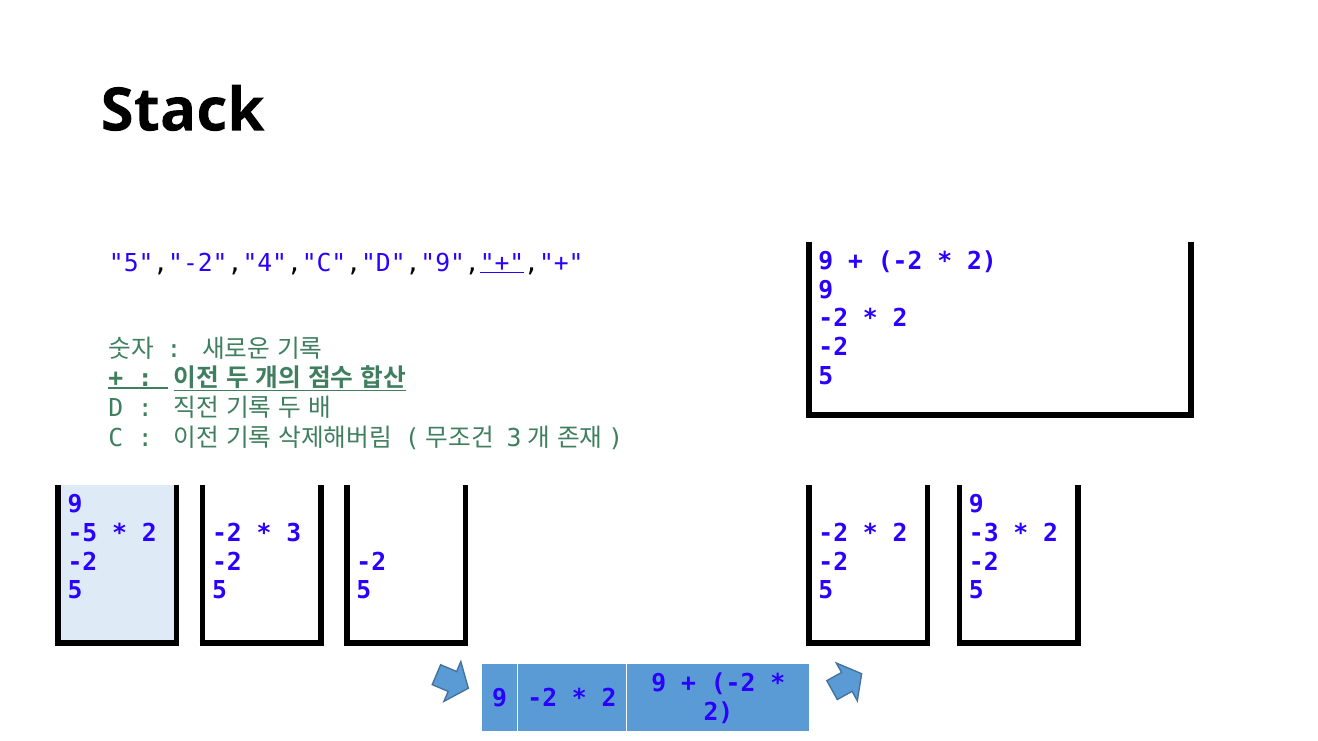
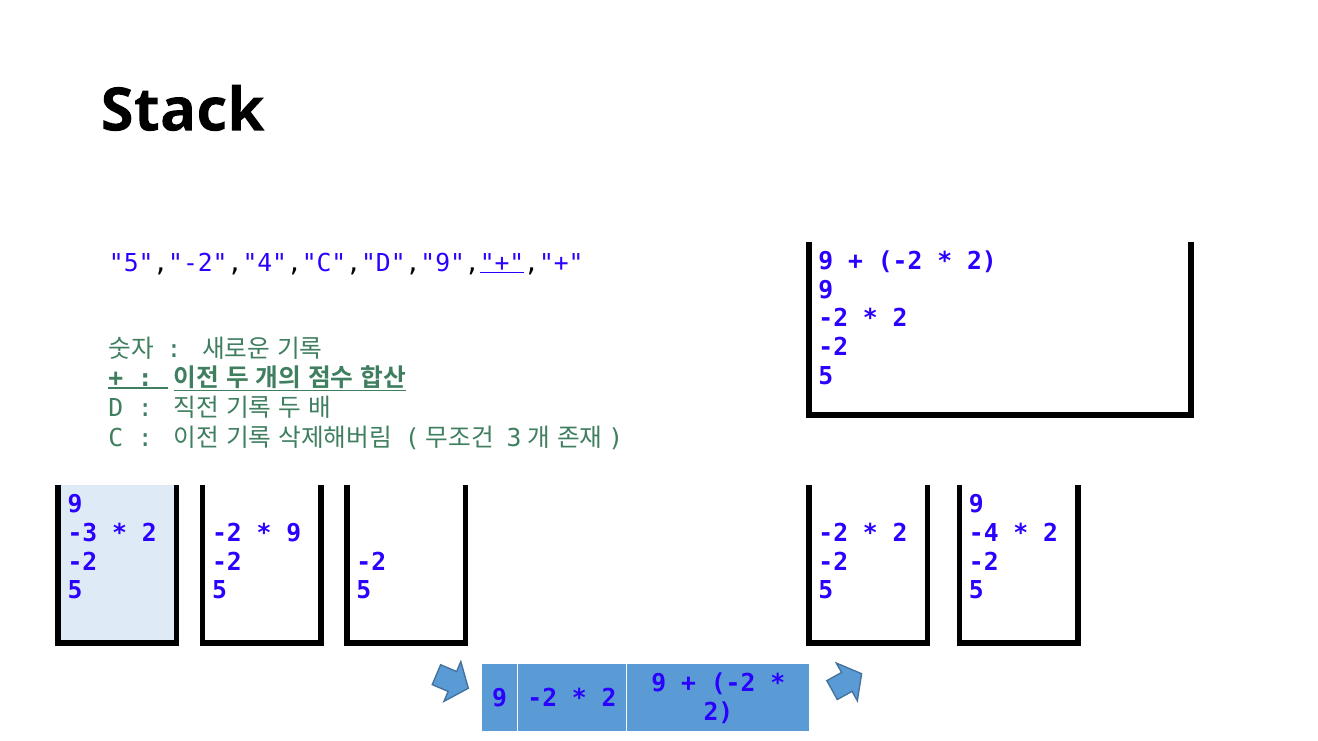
-5: -5 -> -3
3 at (294, 534): 3 -> 9
-3: -3 -> -4
